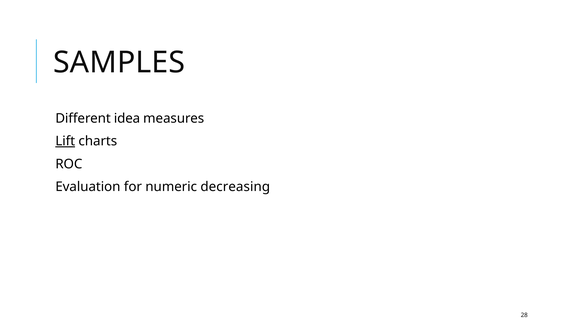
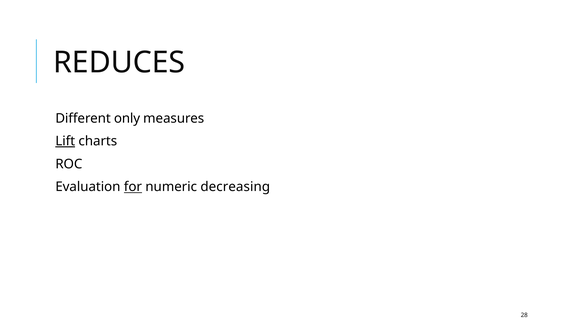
SAMPLES: SAMPLES -> REDUCES
idea: idea -> only
for underline: none -> present
